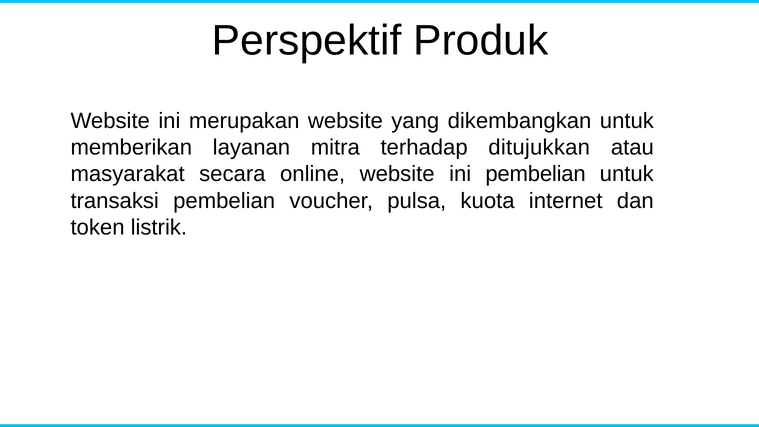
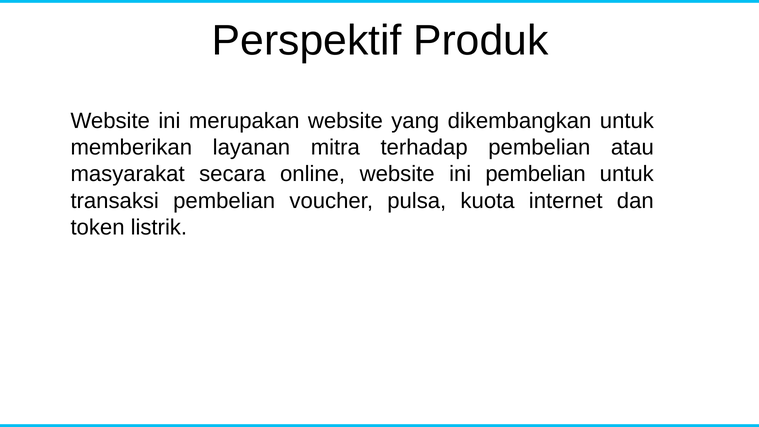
terhadap ditujukkan: ditujukkan -> pembelian
